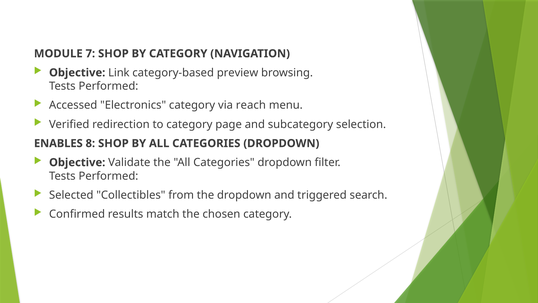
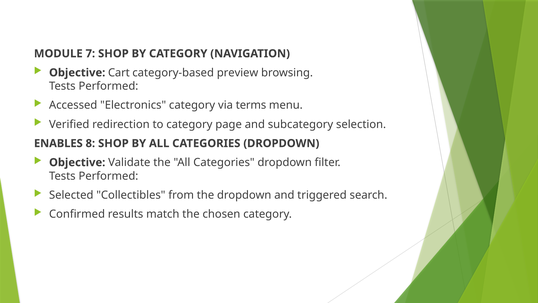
Link: Link -> Cart
reach: reach -> terms
